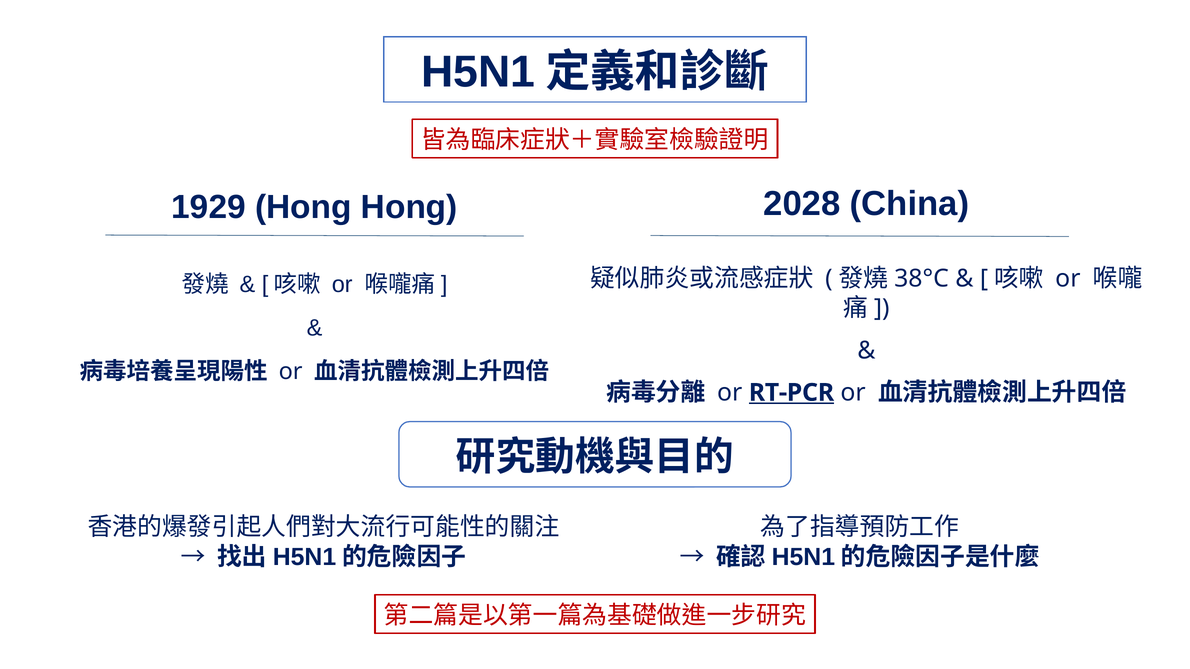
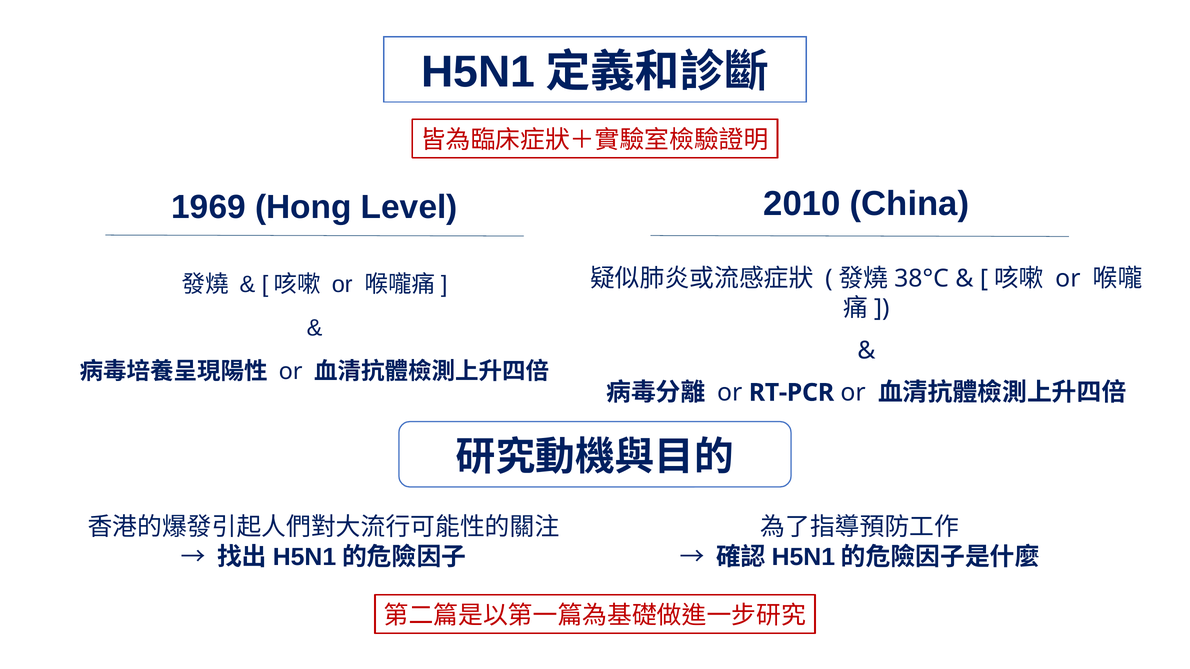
2028: 2028 -> 2010
1929: 1929 -> 1969
Hong Hong: Hong -> Level
RT-PCR underline: present -> none
